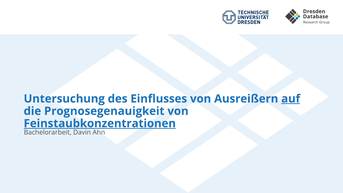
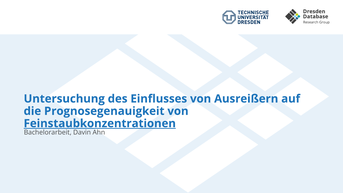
auf underline: present -> none
